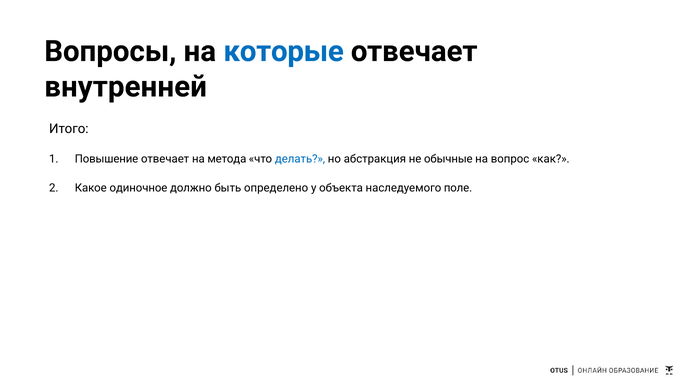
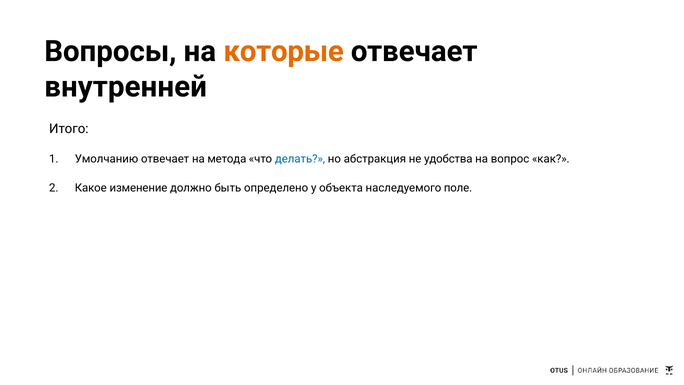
которые colour: blue -> orange
Повышение: Повышение -> Умолчанию
обычные: обычные -> удобства
одиночное: одиночное -> изменение
